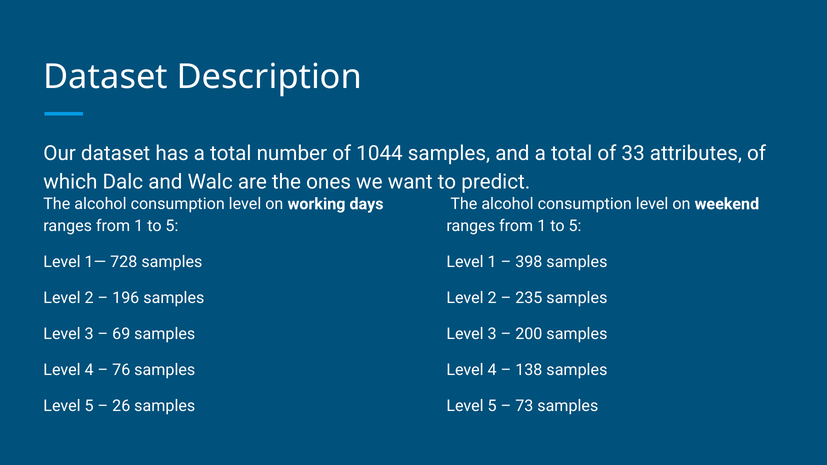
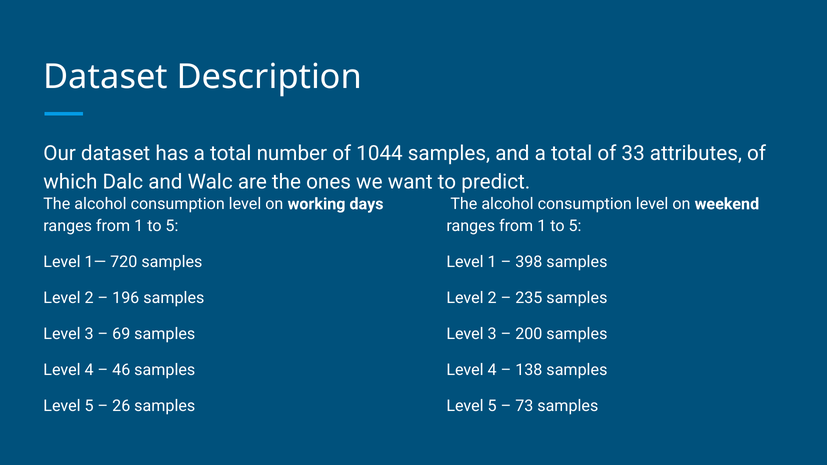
728: 728 -> 720
76: 76 -> 46
